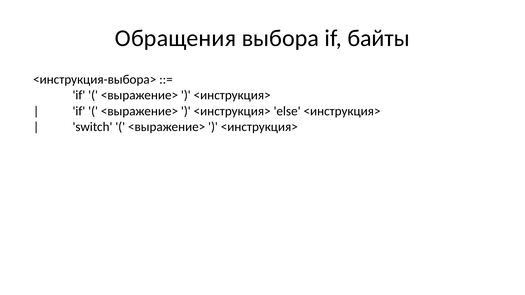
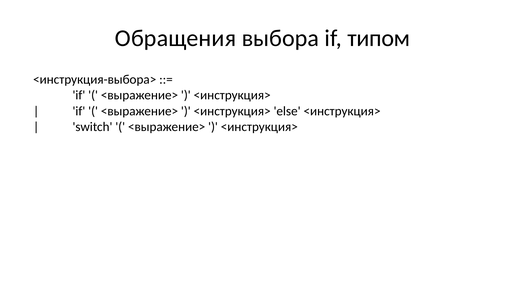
байты: байты -> типом
